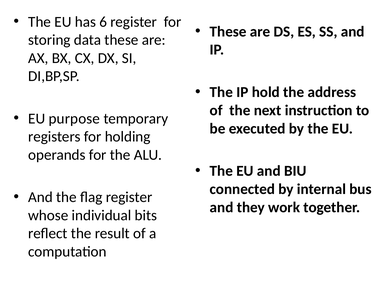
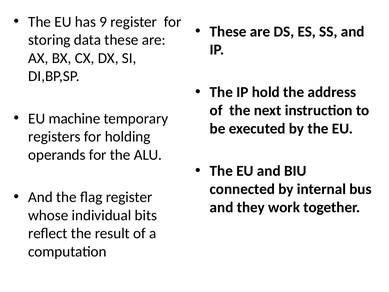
6: 6 -> 9
purpose: purpose -> machine
